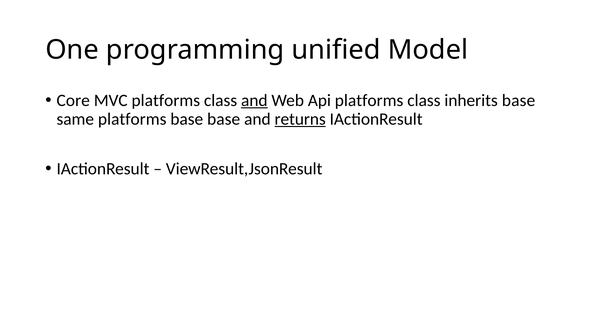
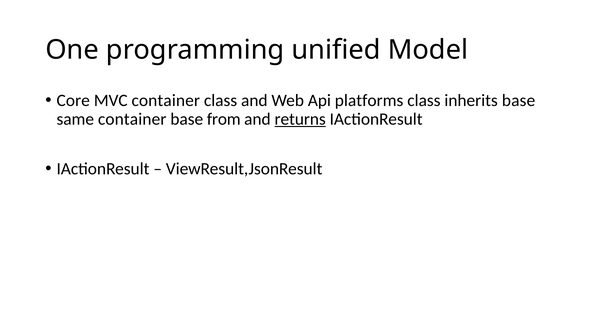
MVC platforms: platforms -> container
and at (254, 101) underline: present -> none
same platforms: platforms -> container
base base: base -> from
